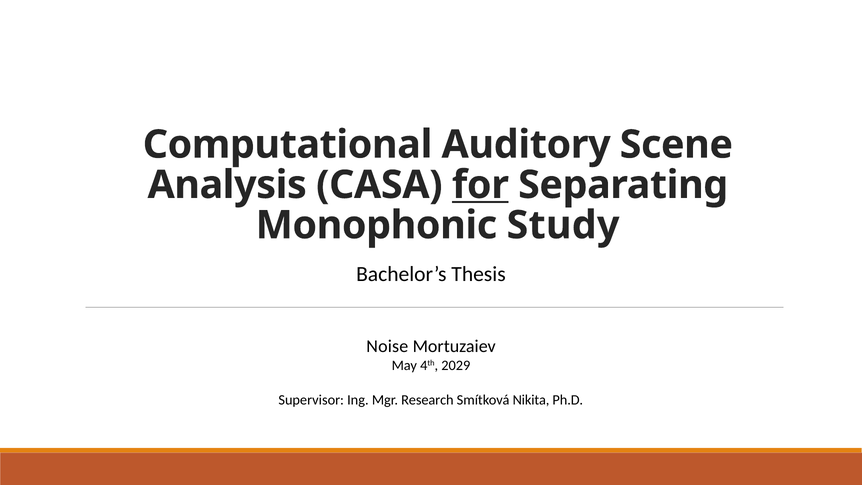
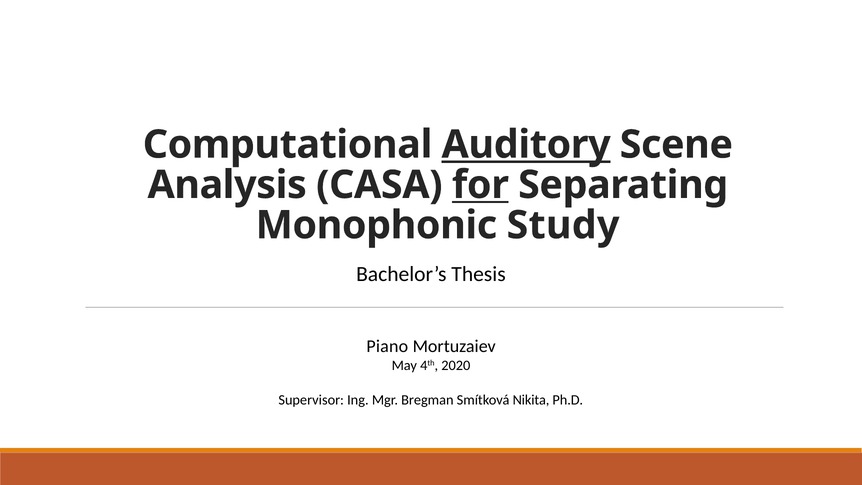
Auditory underline: none -> present
Noise: Noise -> Piano
2029: 2029 -> 2020
Research: Research -> Bregman
